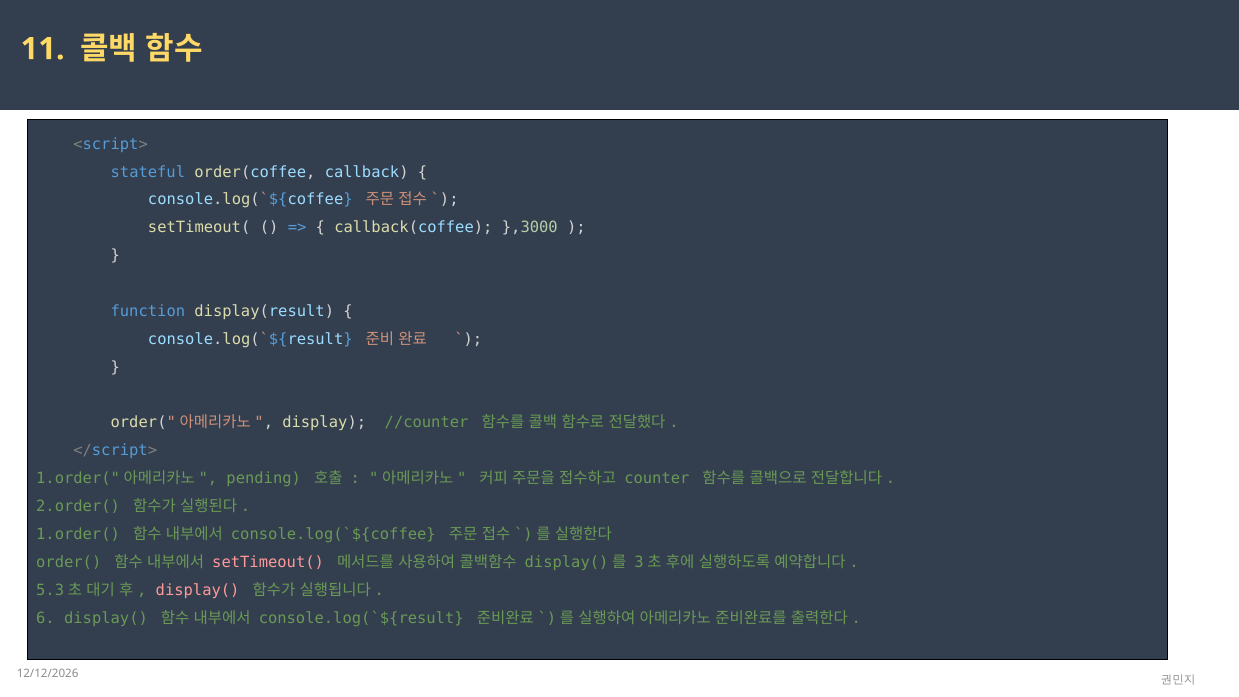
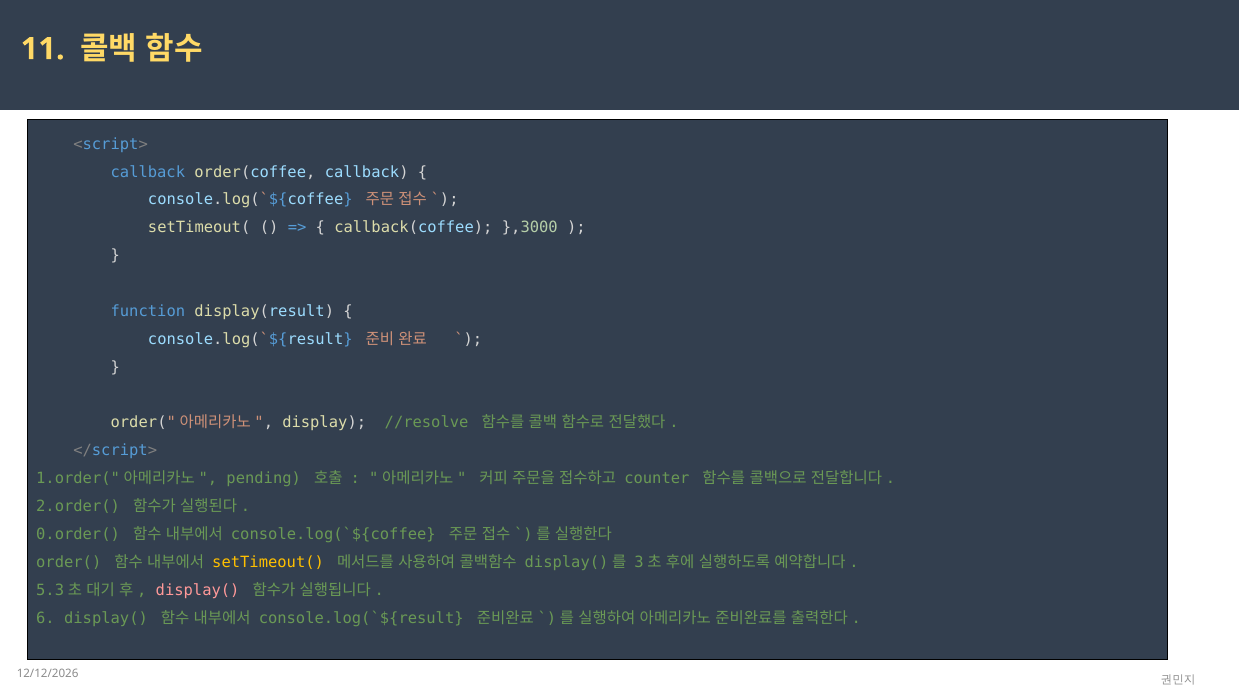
stateful at (148, 172): stateful -> callback
//counter: //counter -> //resolve
1.order(: 1.order( -> 0.order(
setTimeout( at (268, 562) colour: pink -> yellow
